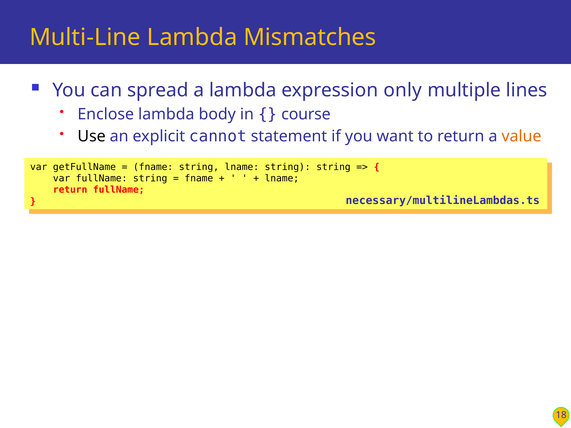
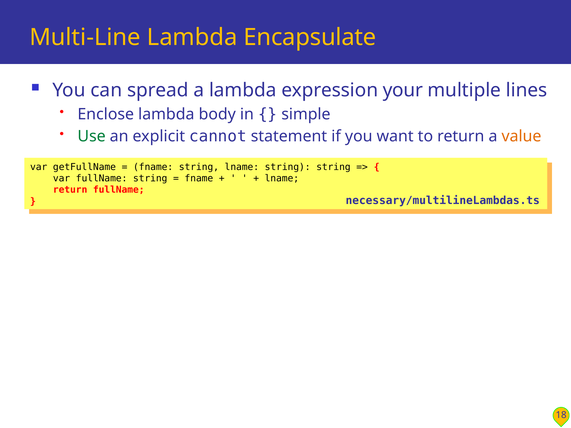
Mismatches: Mismatches -> Encapsulate
only: only -> your
course: course -> simple
Use colour: black -> green
